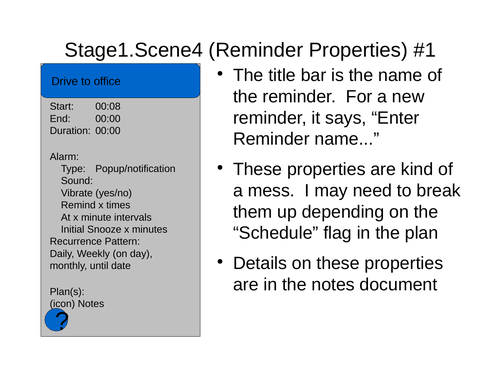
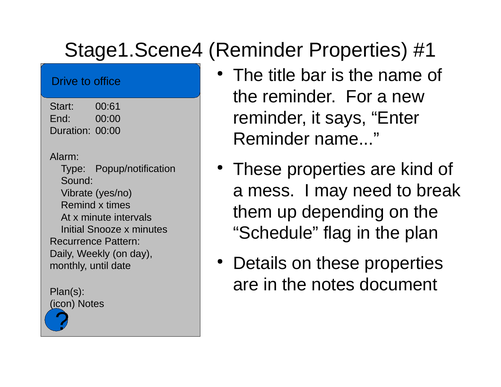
00:08: 00:08 -> 00:61
